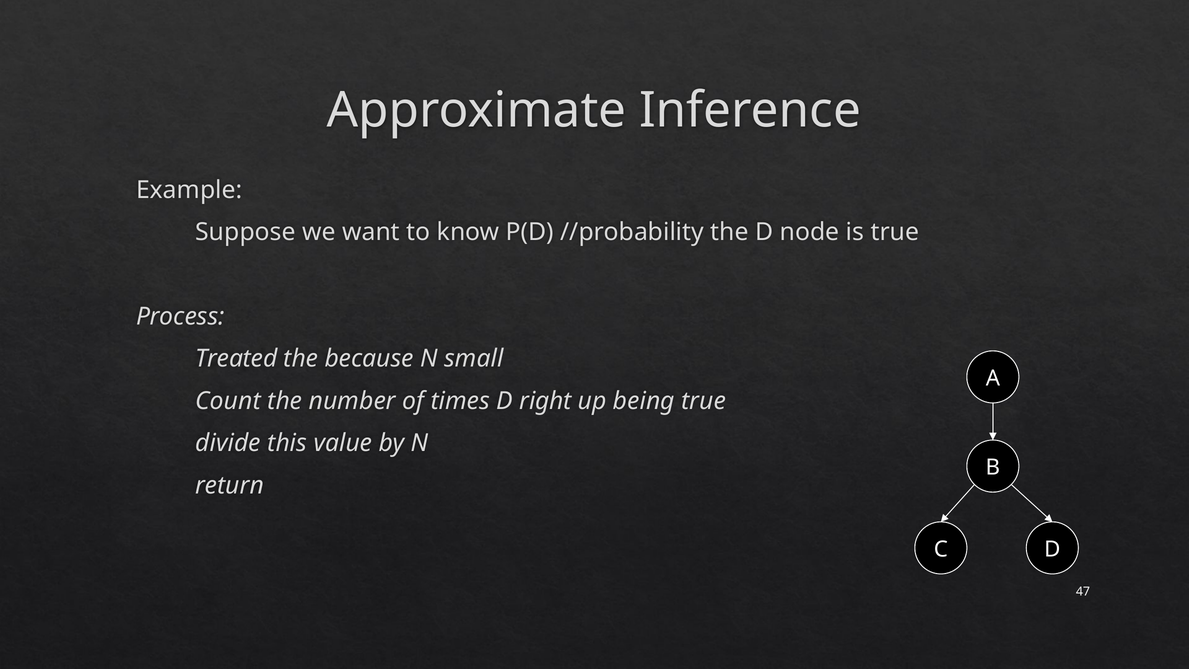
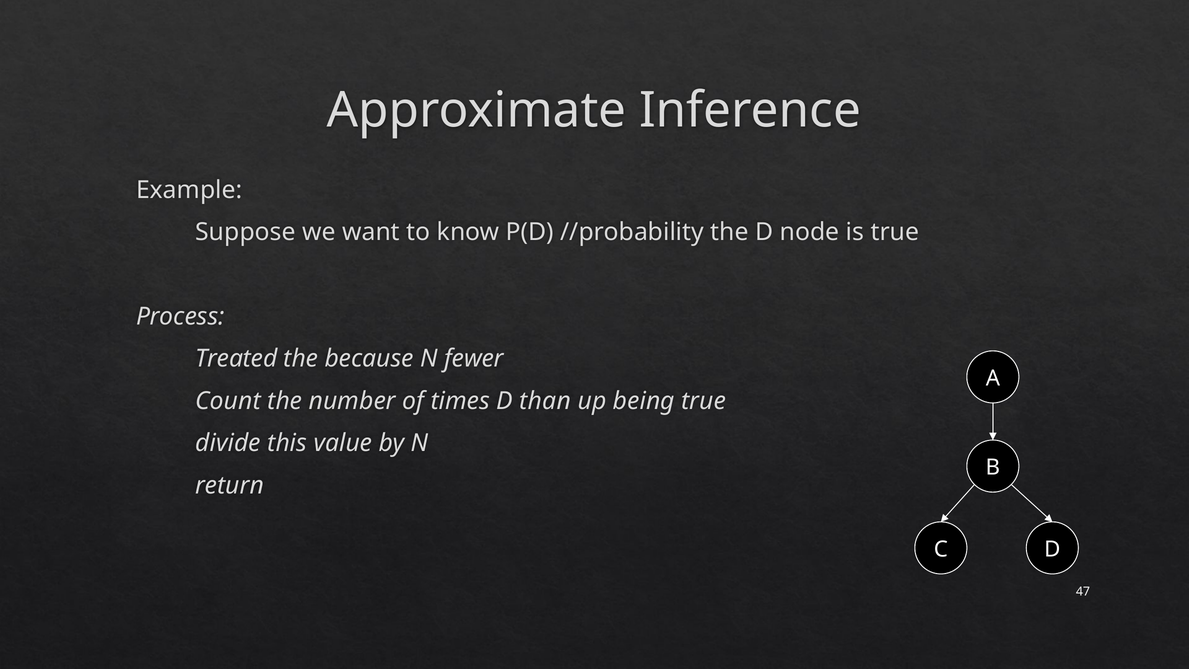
small: small -> fewer
right: right -> than
